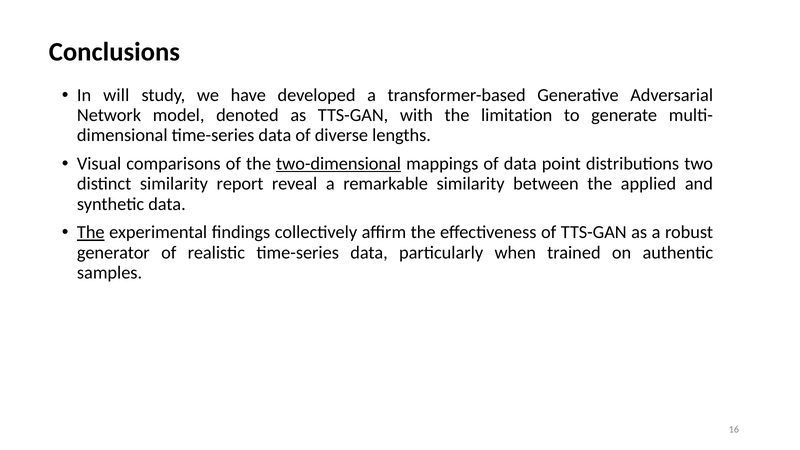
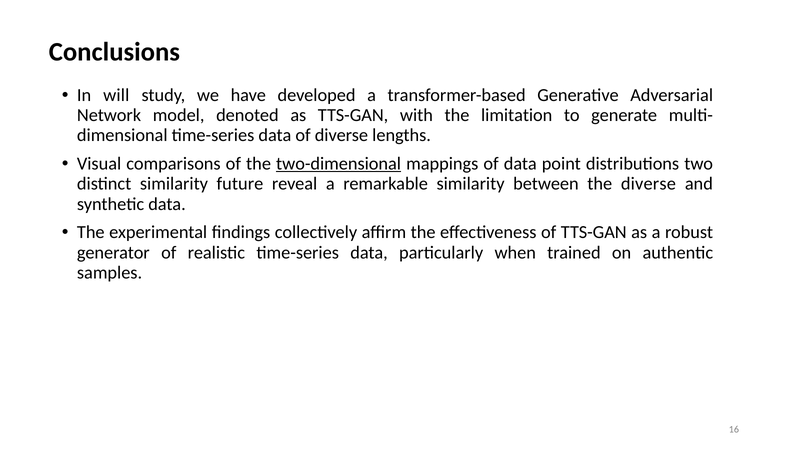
report: report -> future
the applied: applied -> diverse
The at (91, 232) underline: present -> none
